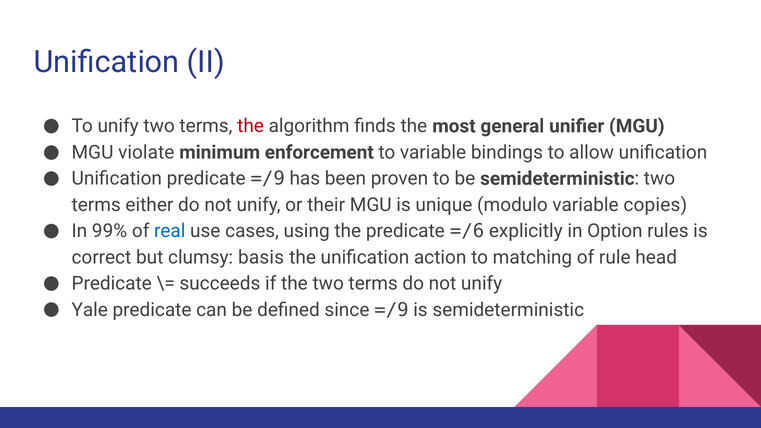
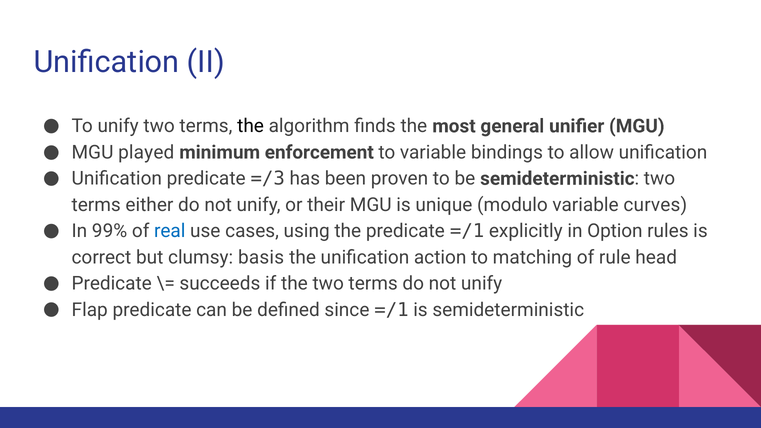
the at (251, 126) colour: red -> black
violate: violate -> played
predicate =/9: =/9 -> =/3
copies: copies -> curves
predicate =/6: =/6 -> =/1
Yale: Yale -> Flap
since =/9: =/9 -> =/1
